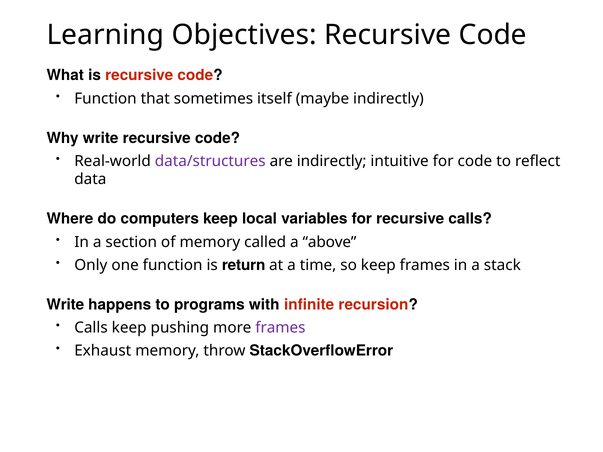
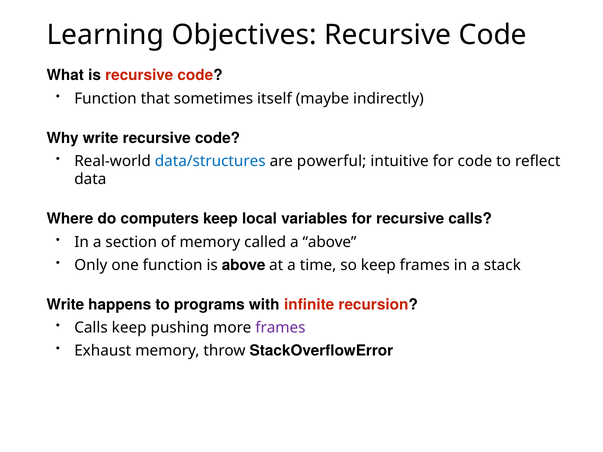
data/structures colour: purple -> blue
are indirectly: indirectly -> powerful
is return: return -> above
